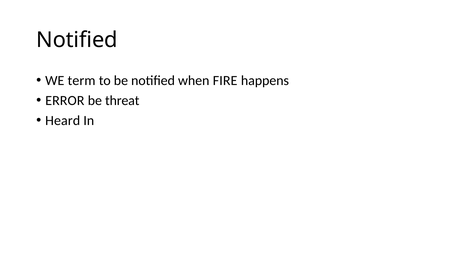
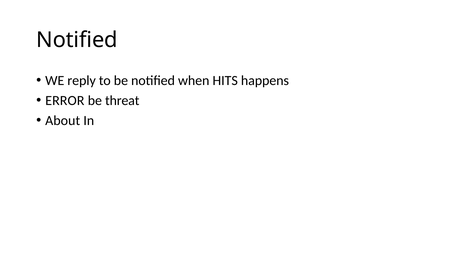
term: term -> reply
FIRE: FIRE -> HITS
Heard: Heard -> About
